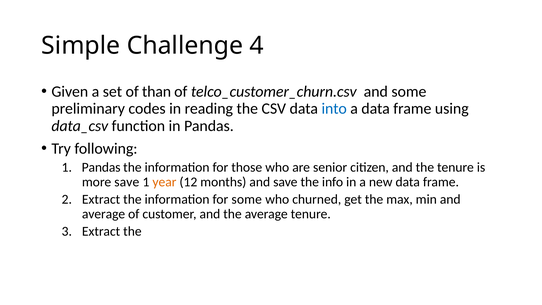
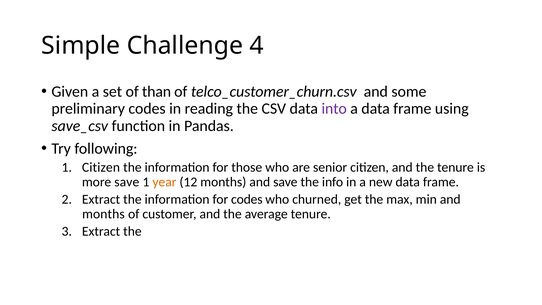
into colour: blue -> purple
data_csv: data_csv -> save_csv
1 Pandas: Pandas -> Citizen
for some: some -> codes
average at (104, 214): average -> months
